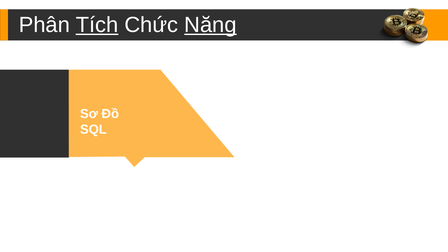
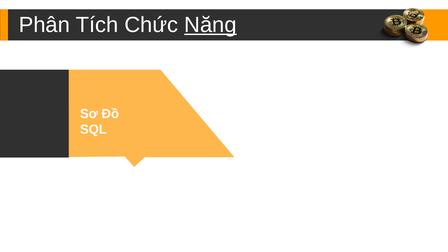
Tích underline: present -> none
